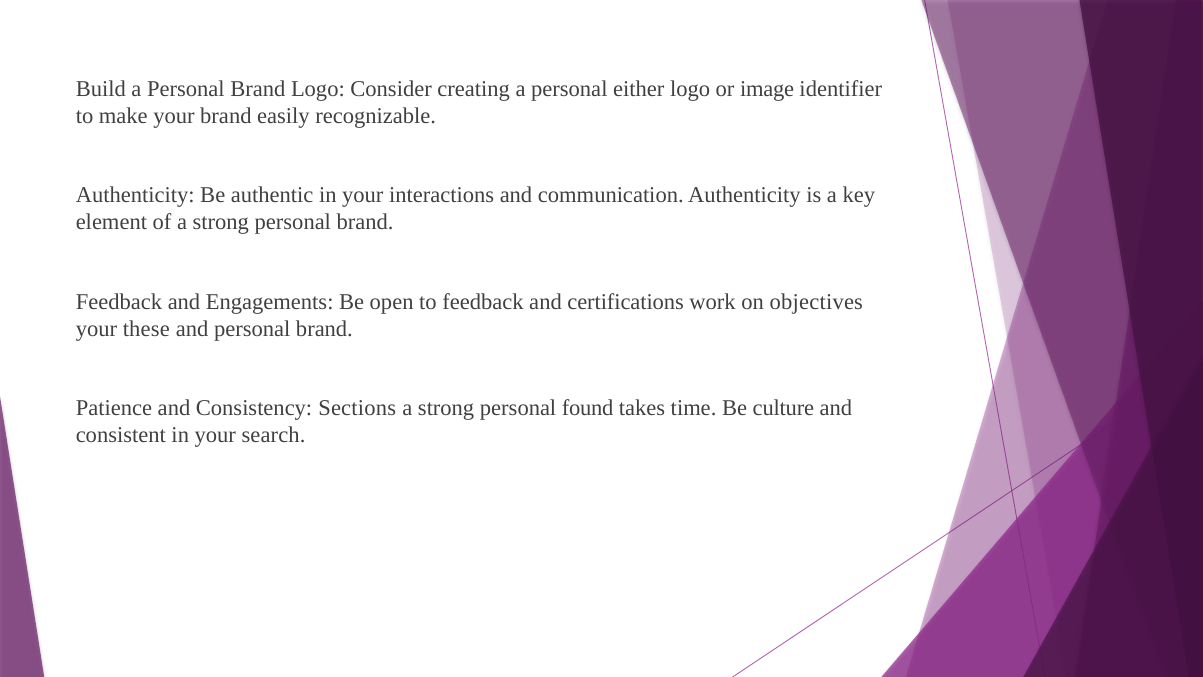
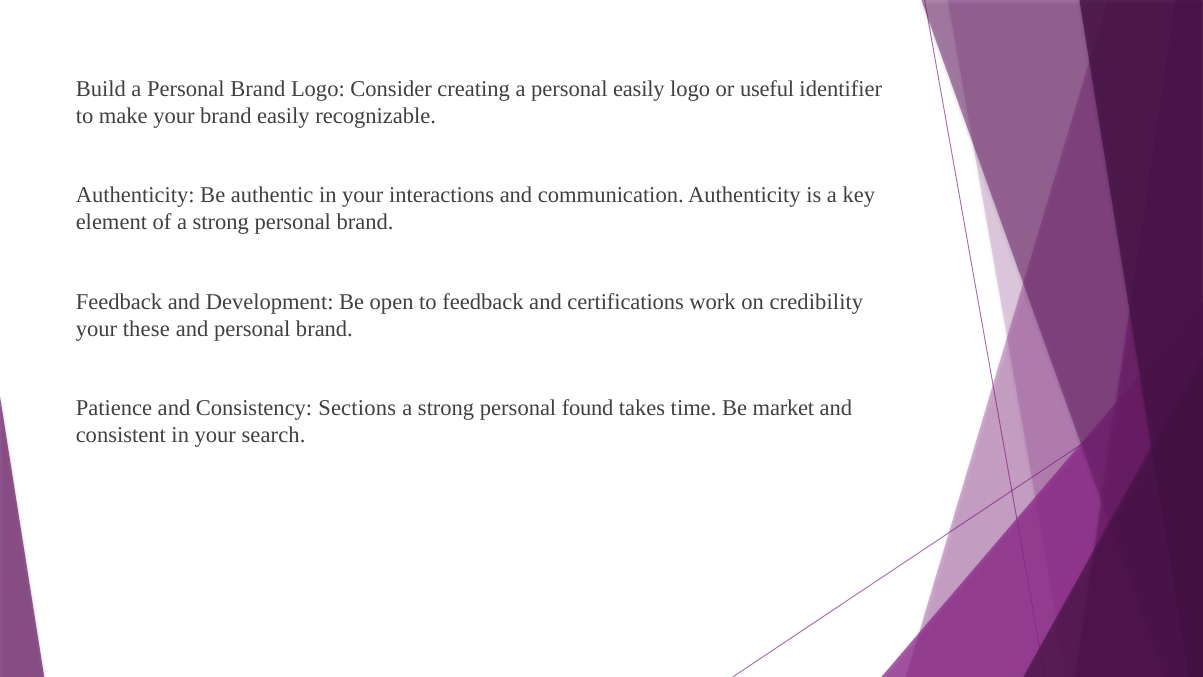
personal either: either -> easily
image: image -> useful
Engagements: Engagements -> Development
objectives: objectives -> credibility
culture: culture -> market
